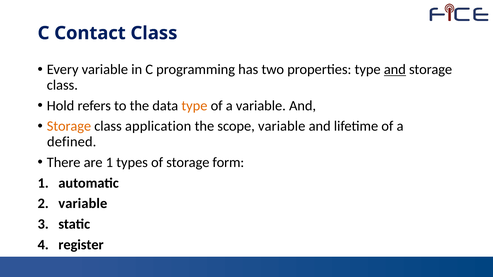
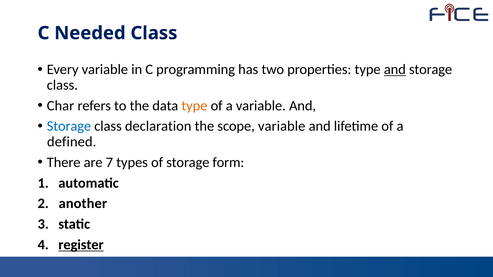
Contact: Contact -> Needed
Hold: Hold -> Char
Storage at (69, 126) colour: orange -> blue
application: application -> declaration
are 1: 1 -> 7
variable at (83, 204): variable -> another
register underline: none -> present
